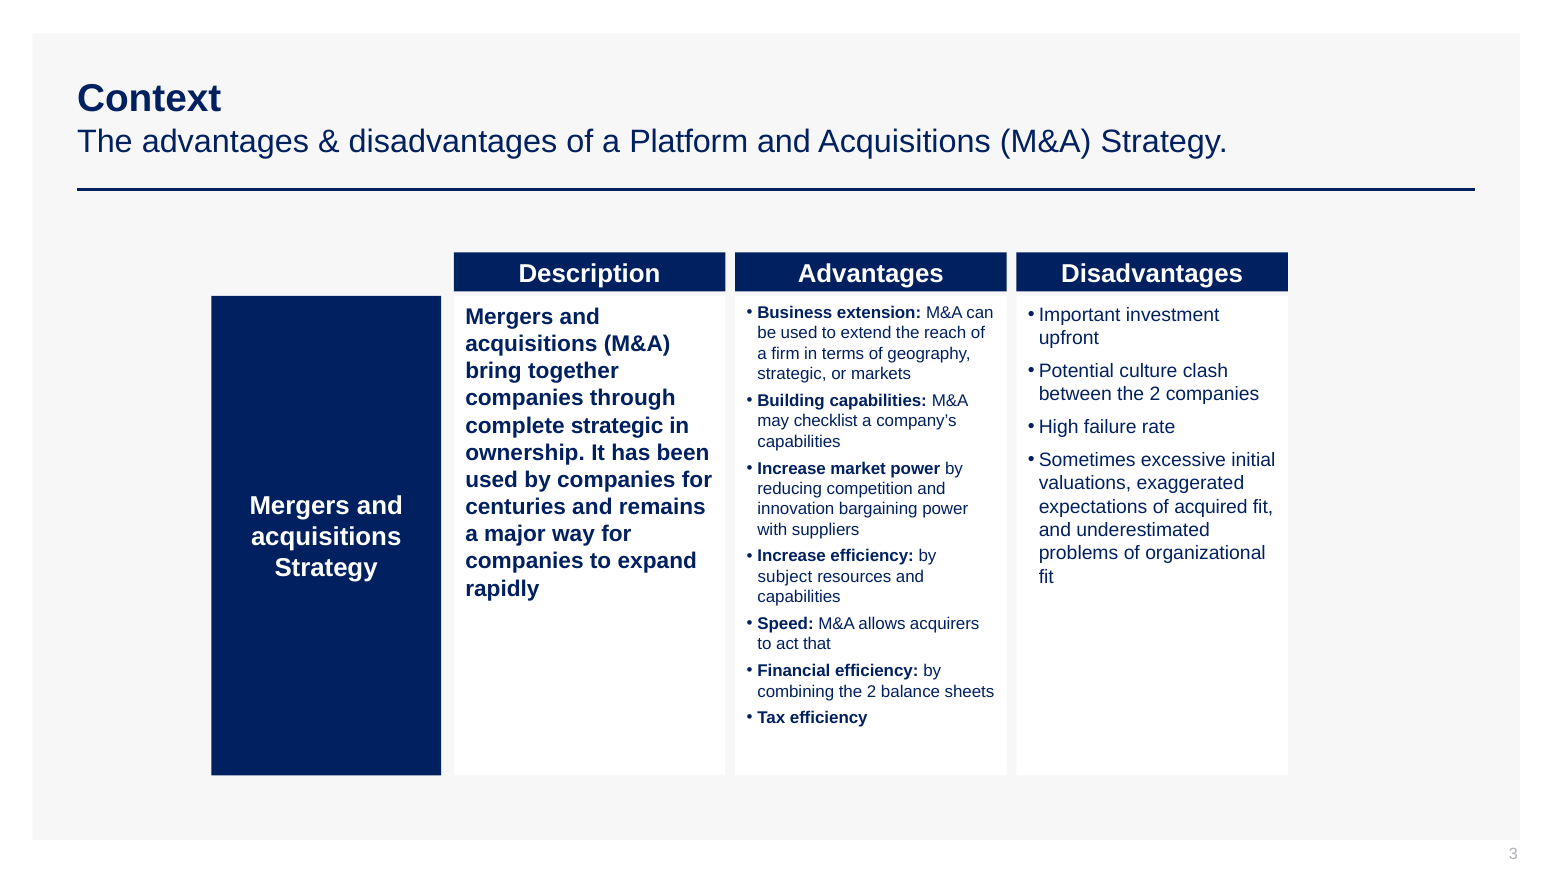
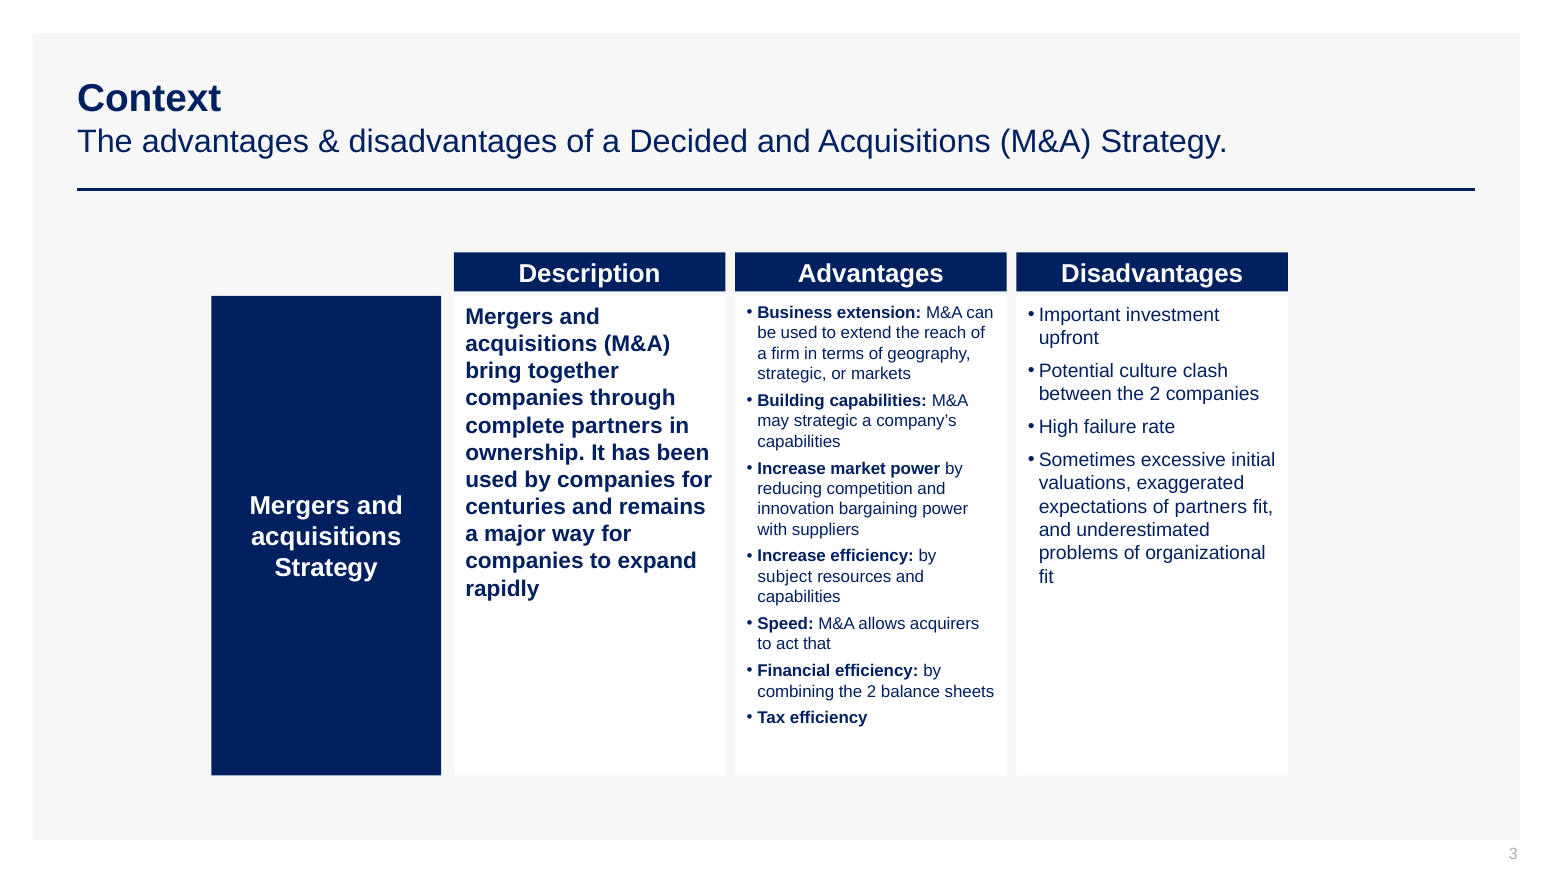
Platform: Platform -> Decided
may checklist: checklist -> strategic
complete strategic: strategic -> partners
of acquired: acquired -> partners
